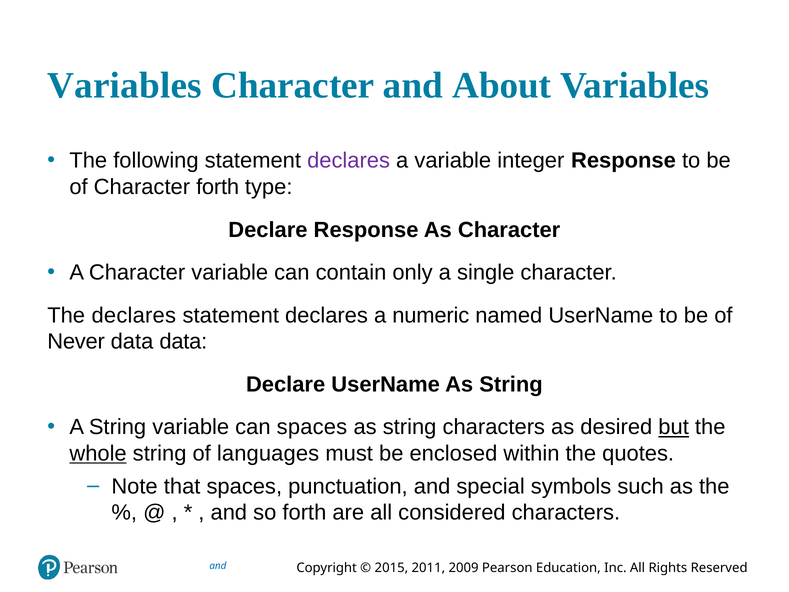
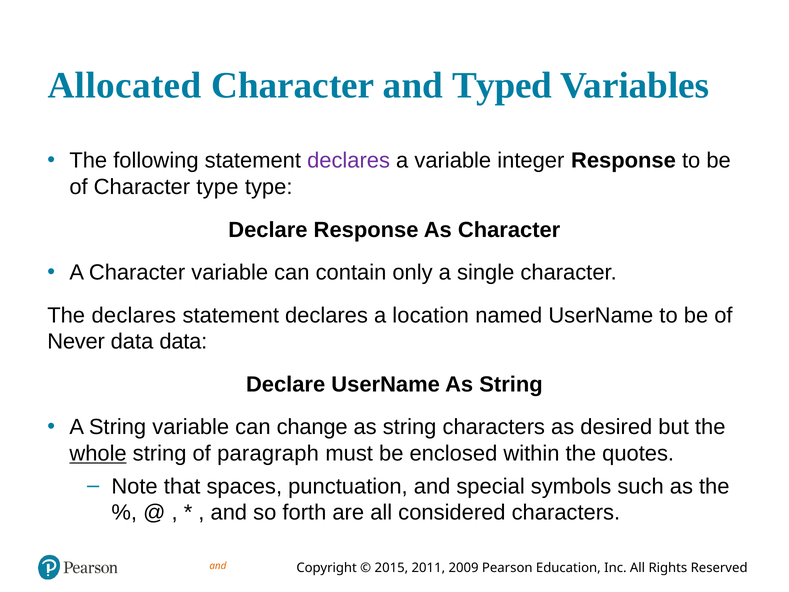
Variables at (125, 86): Variables -> Allocated
About: About -> Typed
Character forth: forth -> type
numeric: numeric -> location
can spaces: spaces -> change
but underline: present -> none
languages: languages -> paragraph
and at (218, 566) colour: blue -> orange
